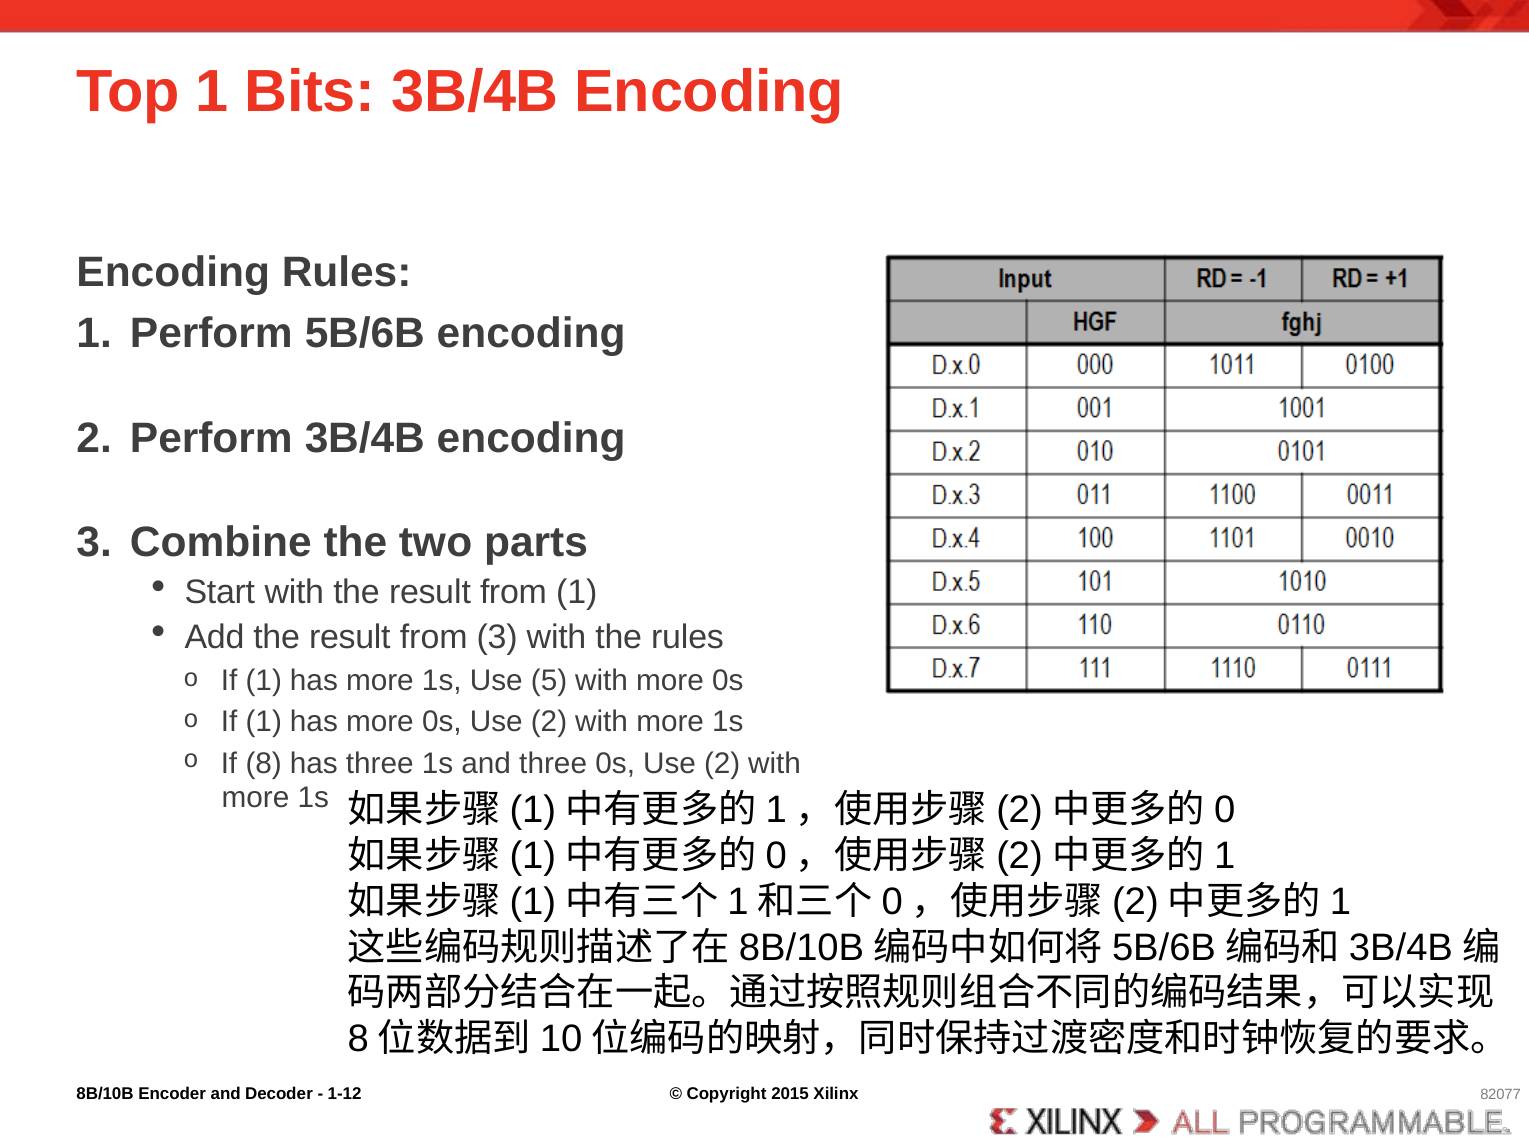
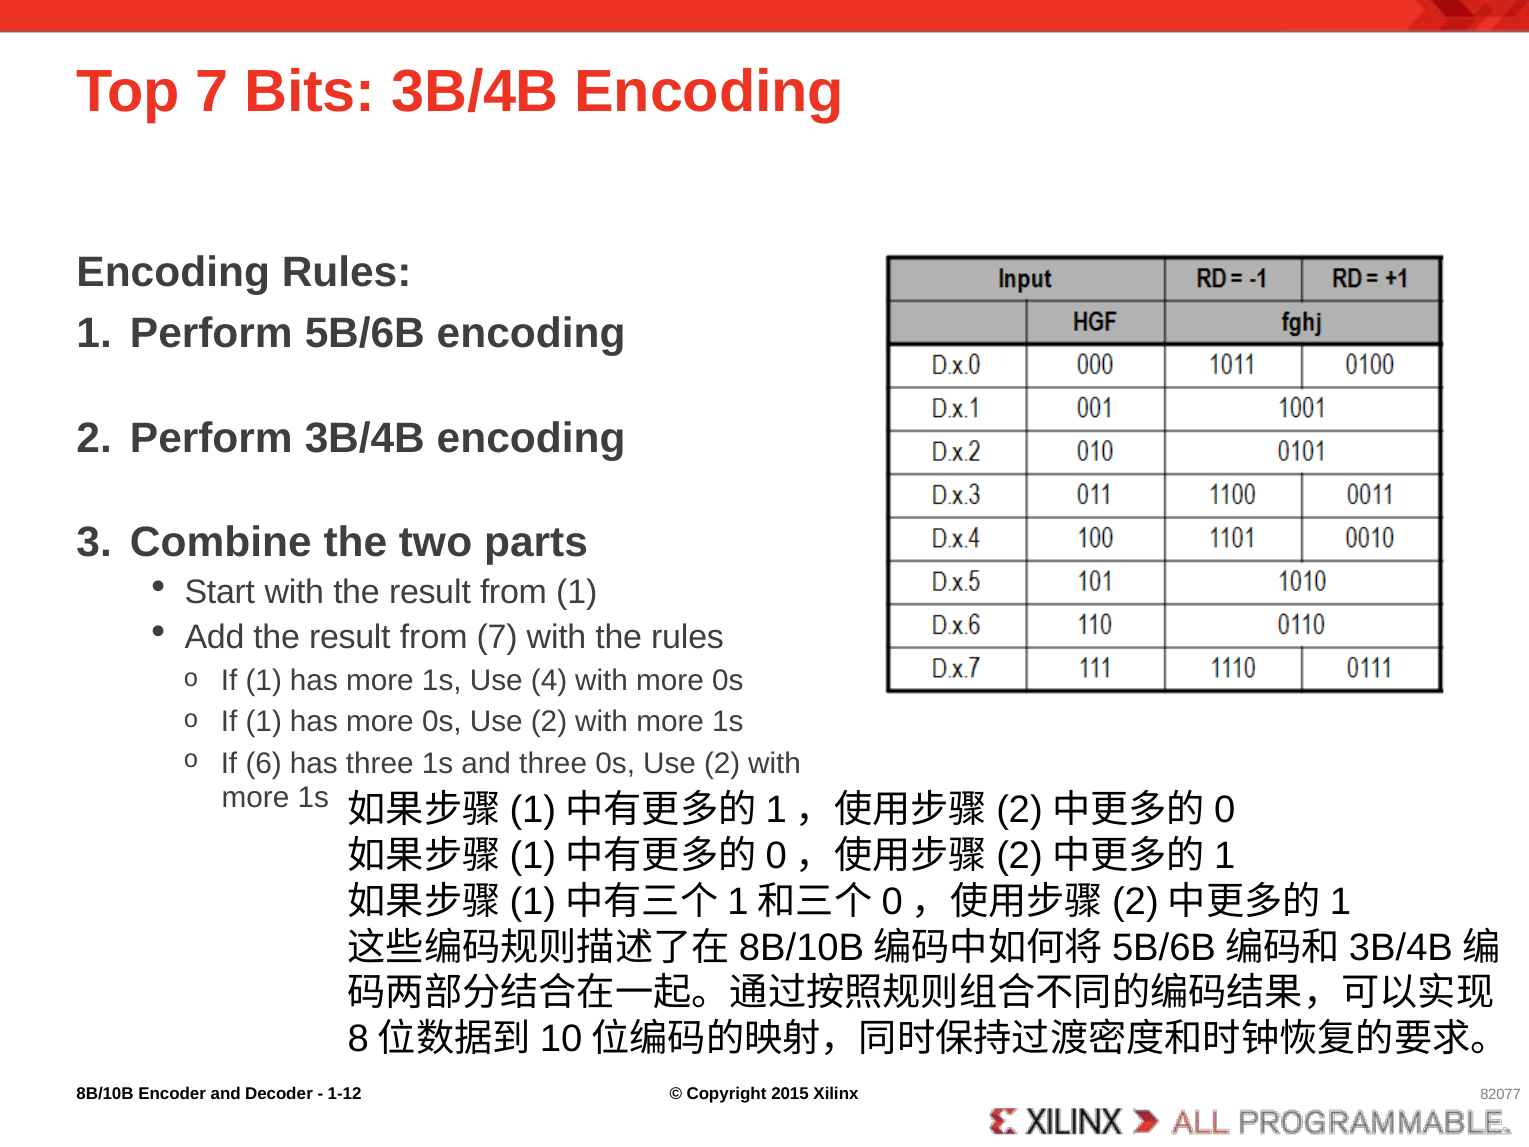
Top 1: 1 -> 7
from 3: 3 -> 7
5: 5 -> 4
8: 8 -> 6
